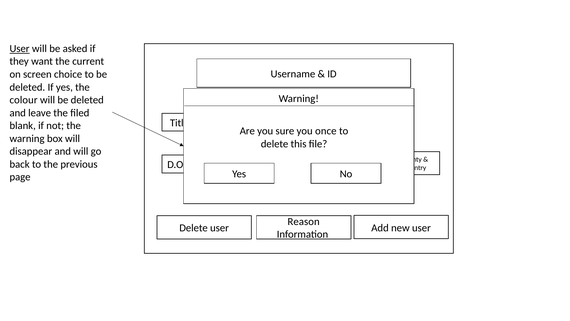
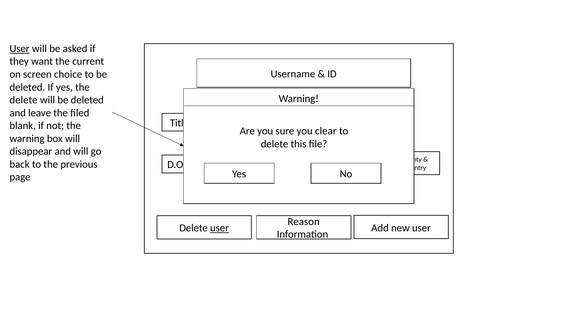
colour at (24, 100): colour -> delete
once: once -> clear
user at (220, 228) underline: none -> present
